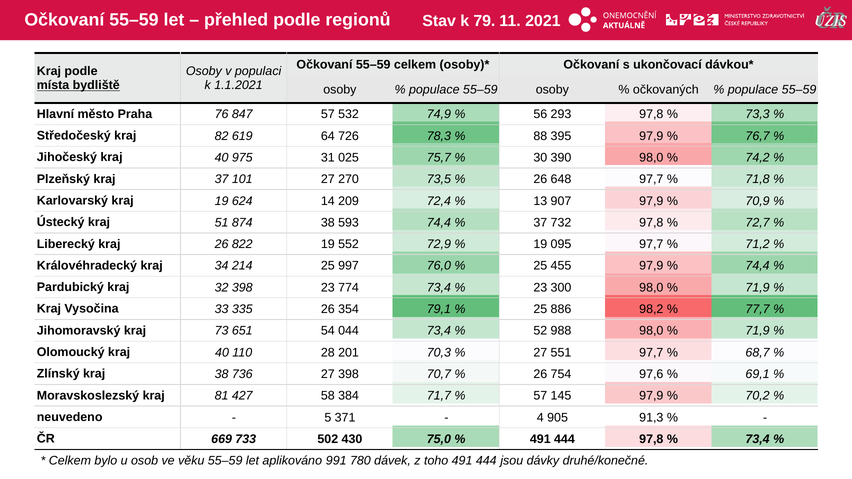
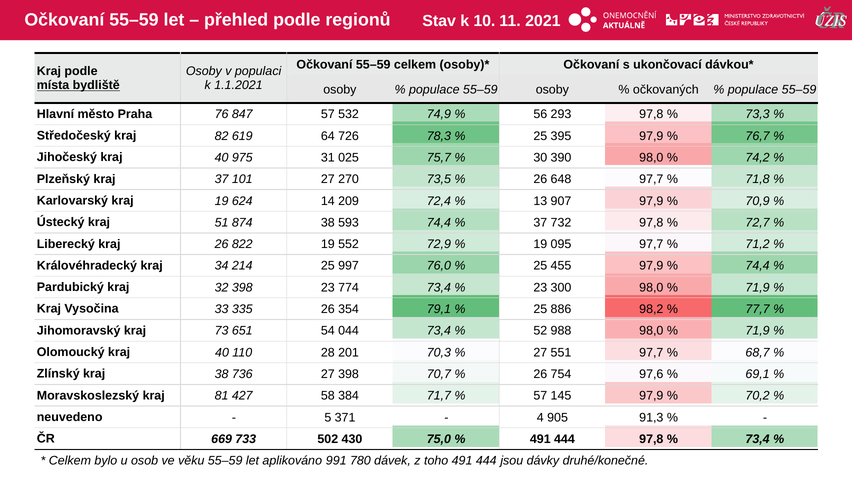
79: 79 -> 10
88 at (540, 136): 88 -> 25
